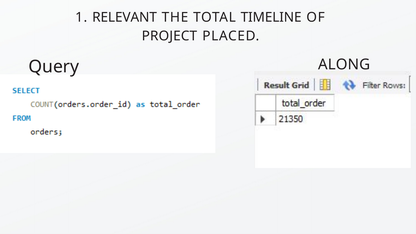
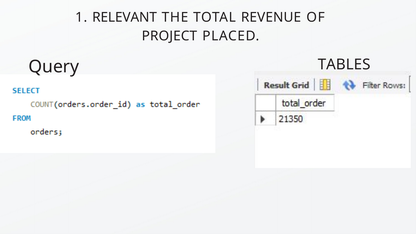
TIMELINE: TIMELINE -> REVENUE
ALONG: ALONG -> TABLES
